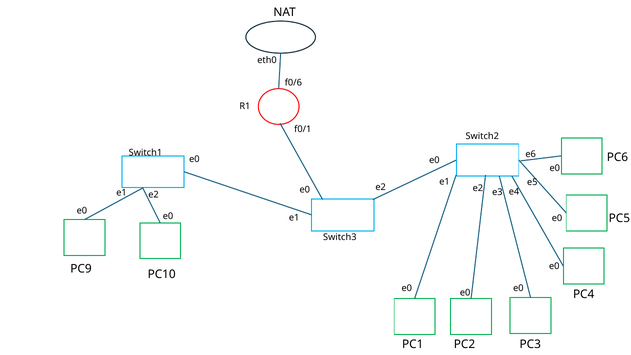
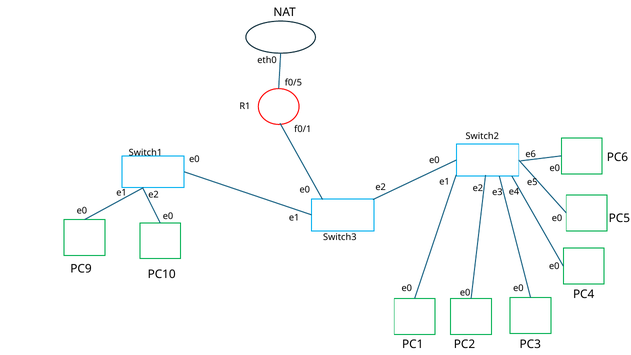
f0/6: f0/6 -> f0/5
